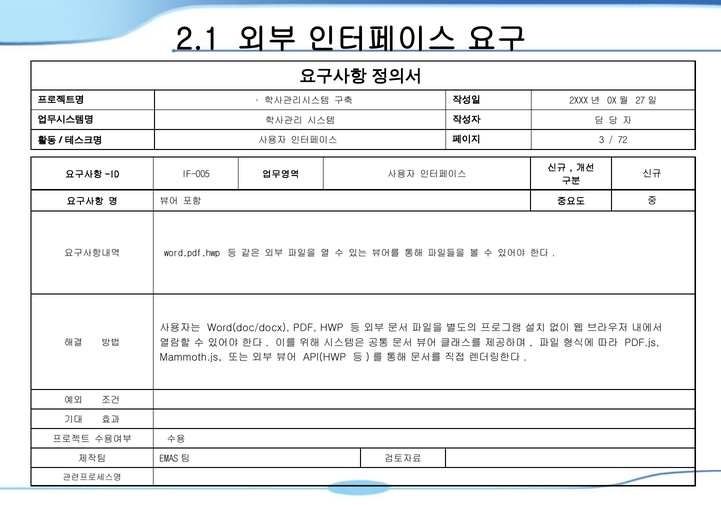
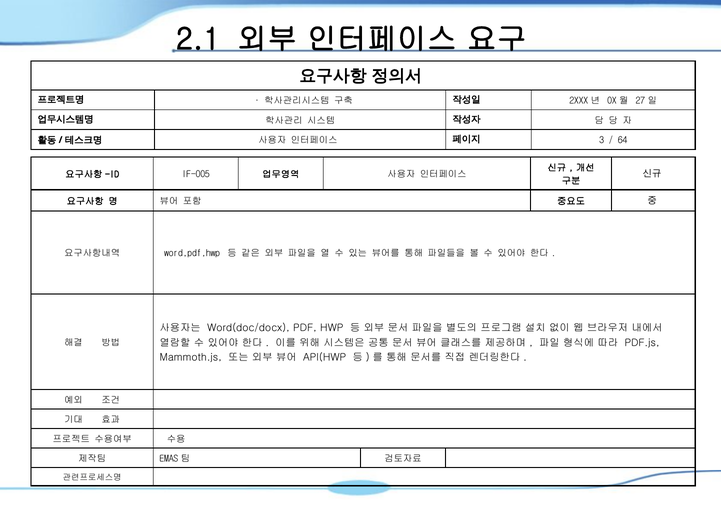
72: 72 -> 64
